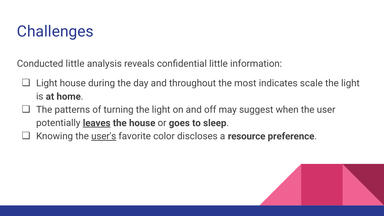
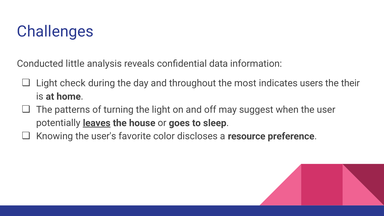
confidential little: little -> data
Light house: house -> check
scale: scale -> users
light at (350, 83): light -> their
user's underline: present -> none
